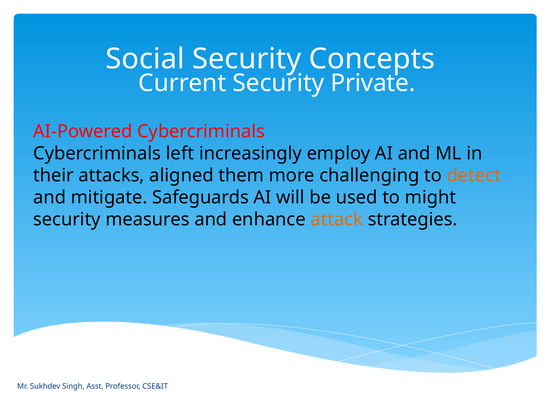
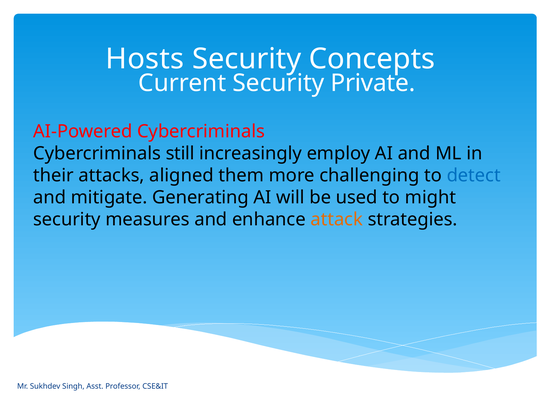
Social: Social -> Hosts
left: left -> still
detect colour: orange -> blue
Safeguards: Safeguards -> Generating
